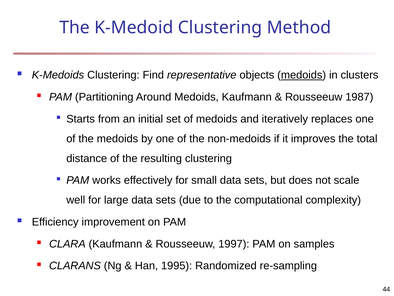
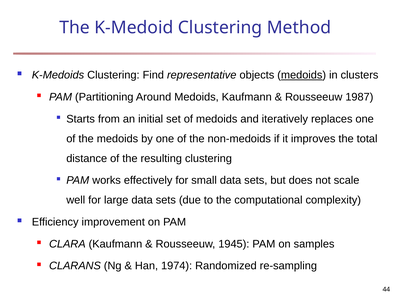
1997: 1997 -> 1945
1995: 1995 -> 1974
